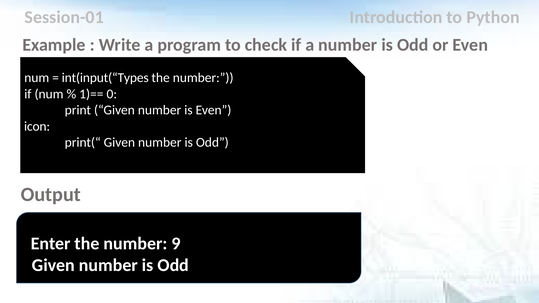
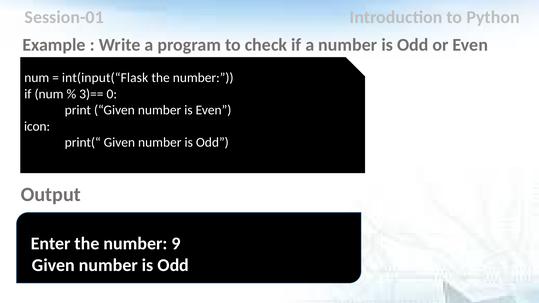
int(input(“Types: int(input(“Types -> int(input(“Flask
1)==: 1)== -> 3)==
